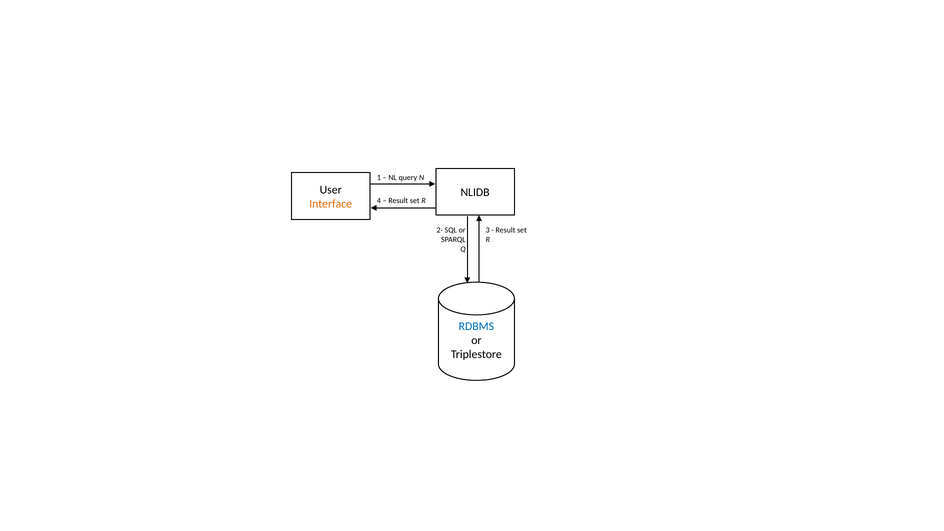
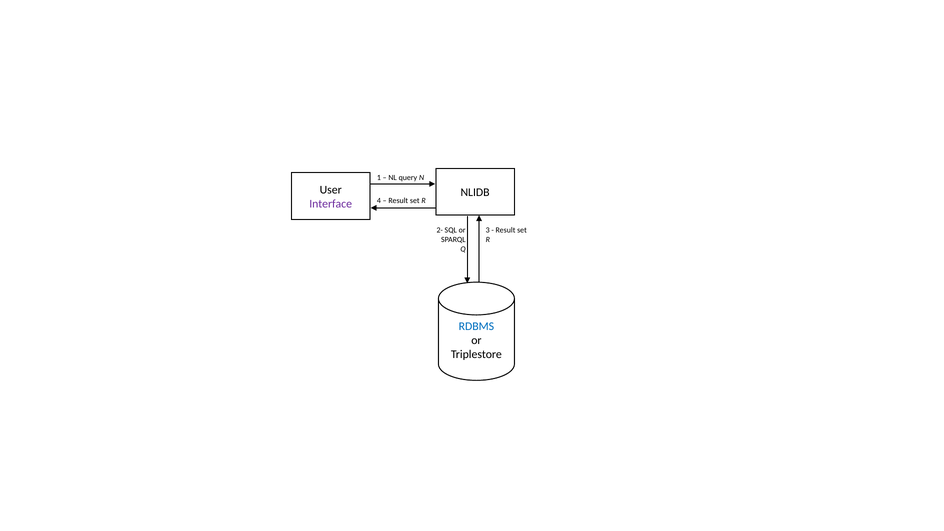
Interface colour: orange -> purple
